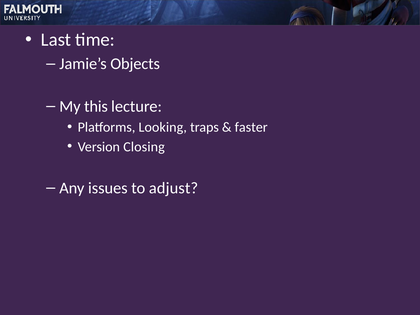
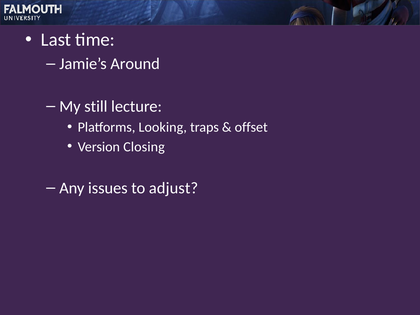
Objects: Objects -> Around
this: this -> still
faster: faster -> offset
